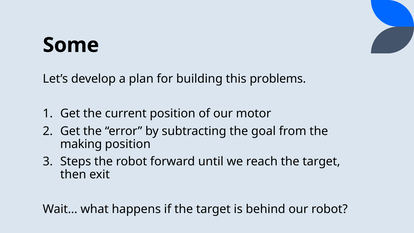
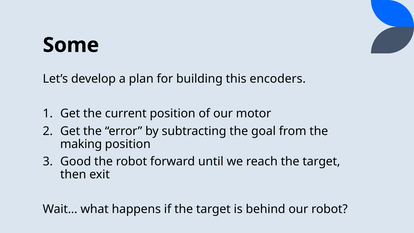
problems: problems -> encoders
Steps: Steps -> Good
